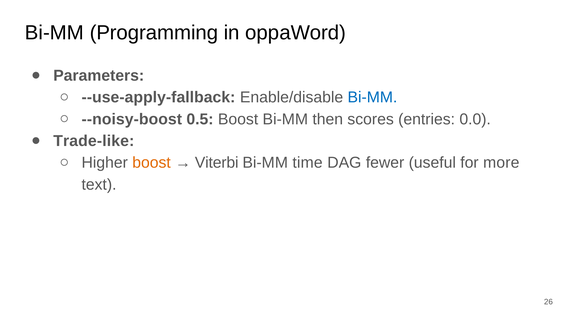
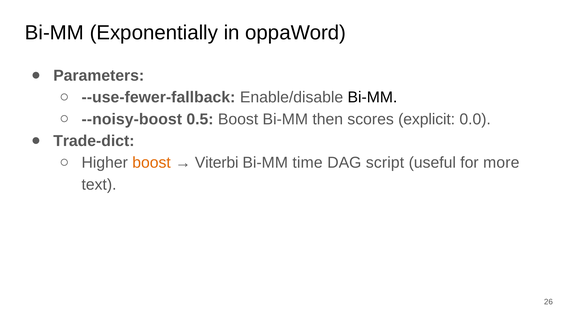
Programming: Programming -> Exponentially
--use-apply-fallback: --use-apply-fallback -> --use-fewer-fallback
Bi-MM at (372, 97) colour: blue -> black
entries: entries -> explicit
Trade-like: Trade-like -> Trade-dict
fewer: fewer -> script
